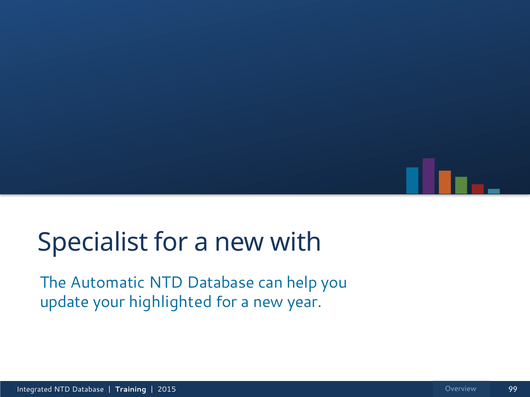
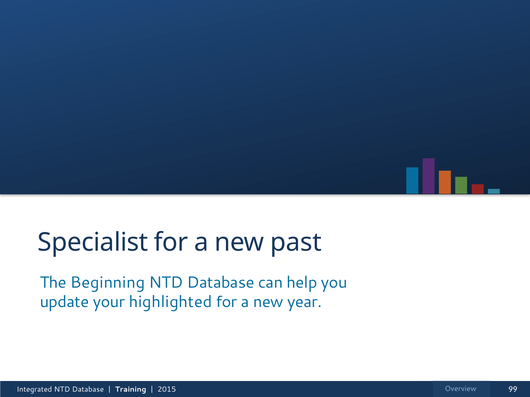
with: with -> past
Automatic: Automatic -> Beginning
